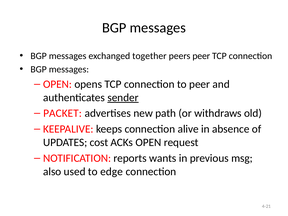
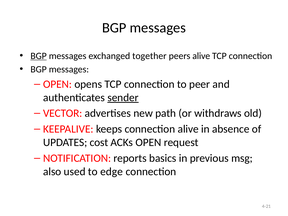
BGP at (39, 56) underline: none -> present
peers peer: peer -> alive
PACKET: PACKET -> VECTOR
wants: wants -> basics
